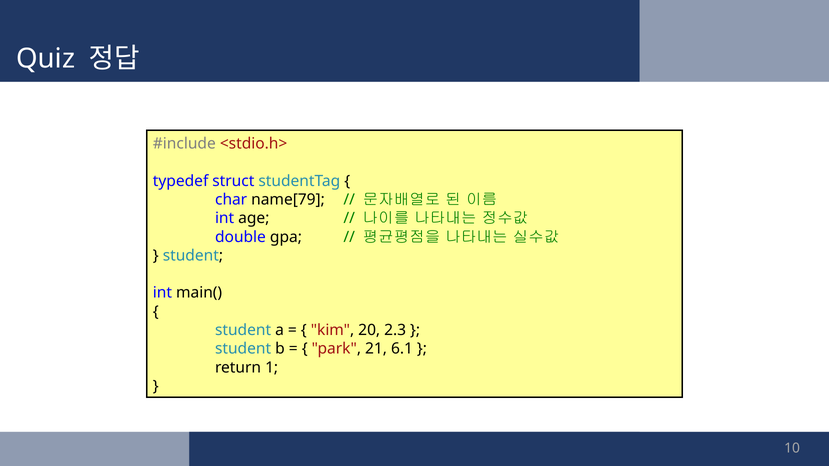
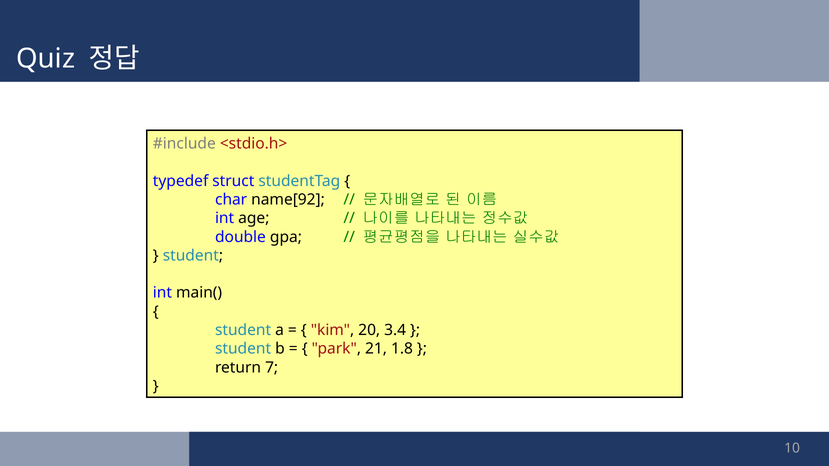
name[79: name[79 -> name[92
2.3: 2.3 -> 3.4
6.1: 6.1 -> 1.8
1: 1 -> 7
